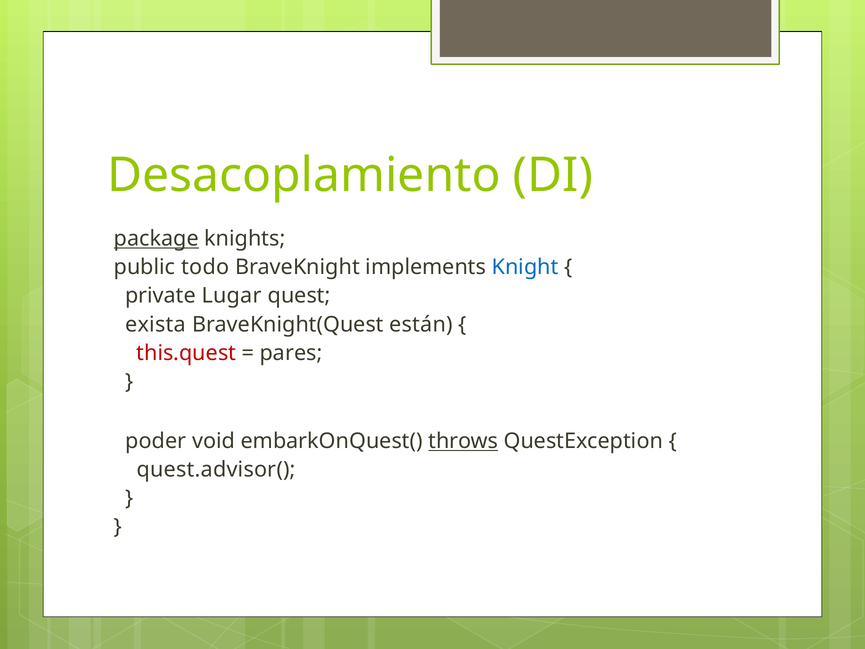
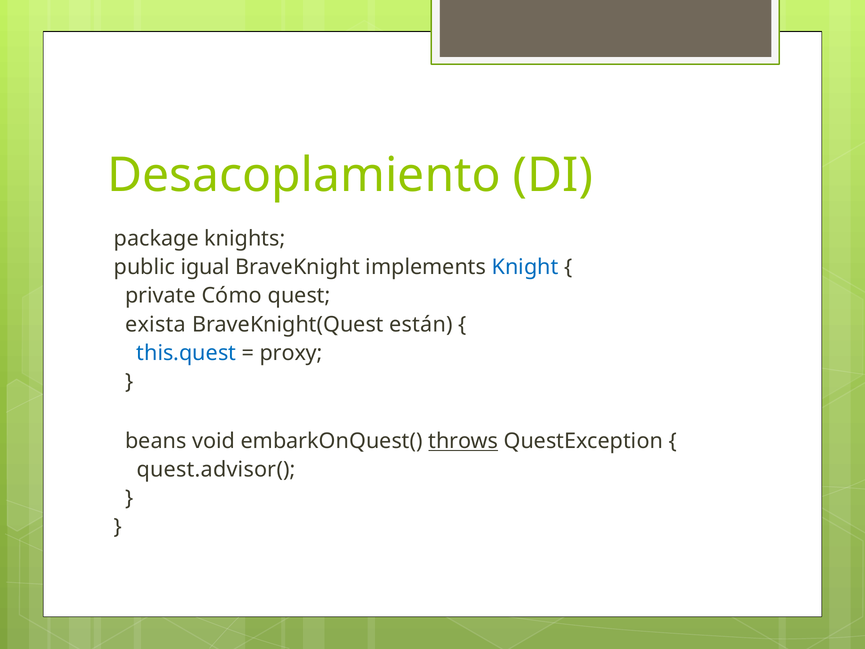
package underline: present -> none
todo: todo -> igual
Lugar: Lugar -> Cómo
this.quest colour: red -> blue
pares: pares -> proxy
poder: poder -> beans
